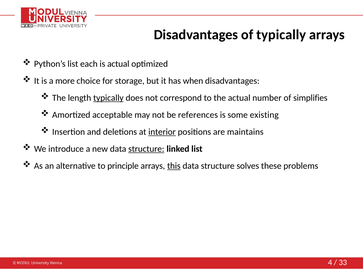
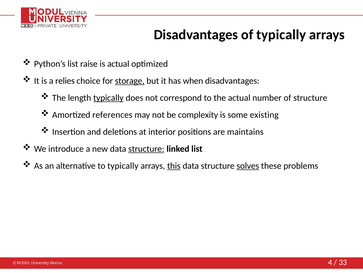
each: each -> raise
more: more -> relies
storage underline: none -> present
of simplifies: simplifies -> structure
acceptable: acceptable -> references
references: references -> complexity
interior underline: present -> none
to principle: principle -> typically
solves underline: none -> present
